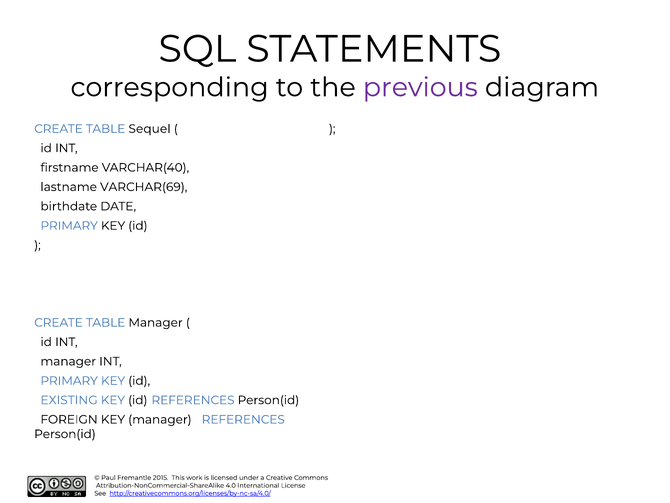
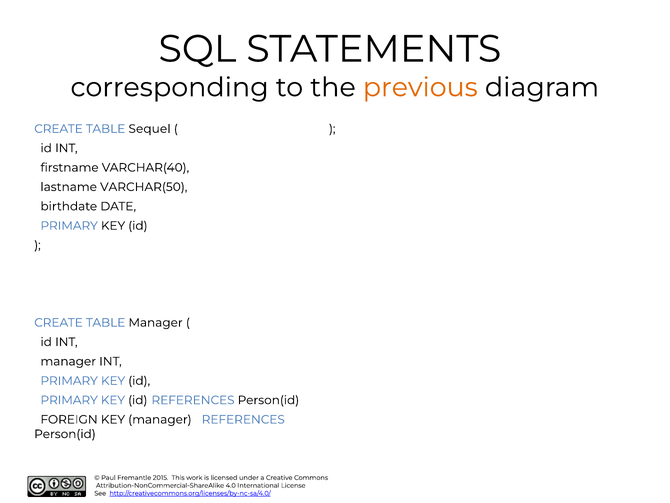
previous colour: purple -> orange
VARCHAR(69: VARCHAR(69 -> VARCHAR(50
EXISTING at (69, 400): EXISTING -> PRIMARY
